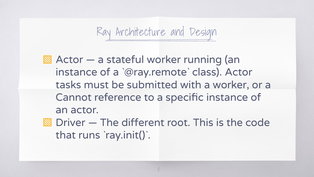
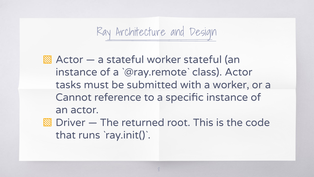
worker running: running -> stateful
different: different -> returned
